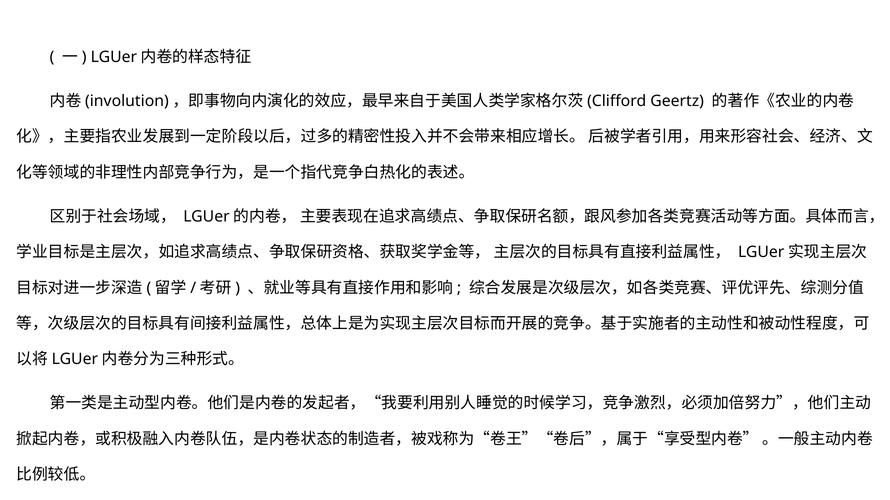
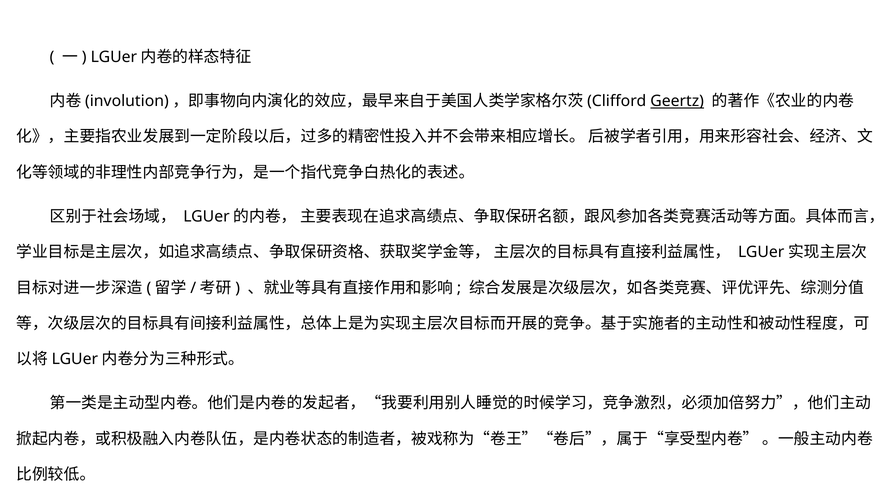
Geertz underline: none -> present
